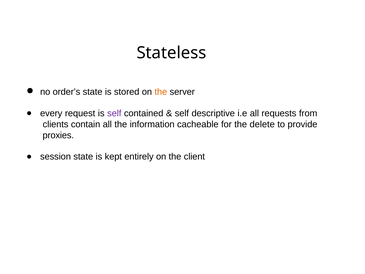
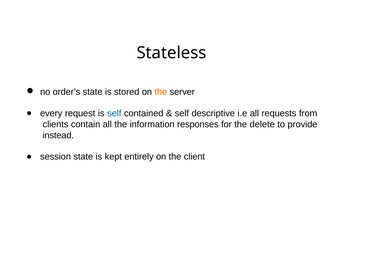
self at (114, 113) colour: purple -> blue
cacheable: cacheable -> responses
proxies: proxies -> instead
